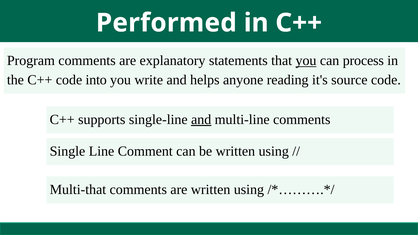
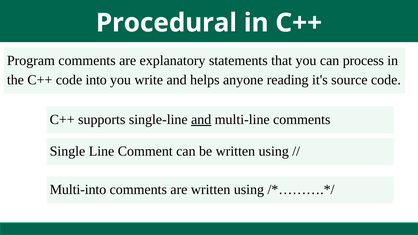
Performed: Performed -> Procedural
you at (306, 61) underline: present -> none
Multi-that: Multi-that -> Multi-into
